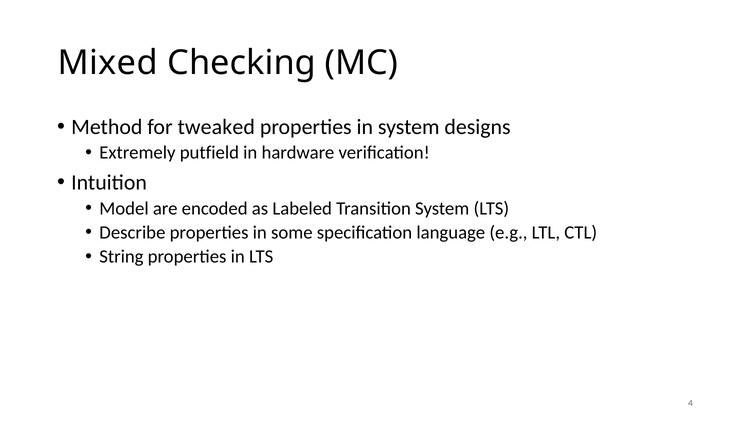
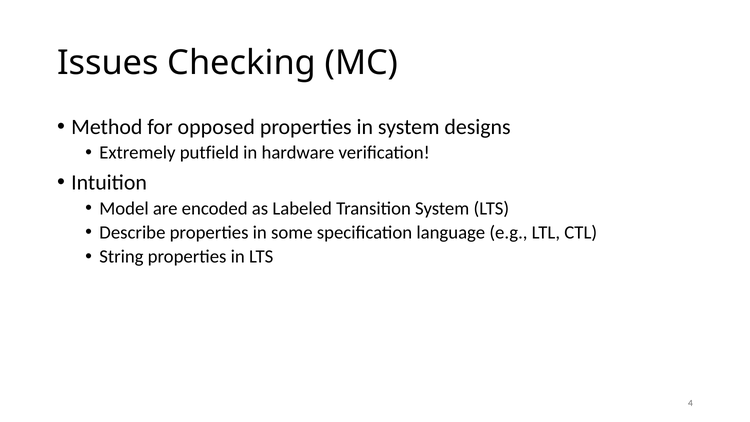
Mixed: Mixed -> Issues
tweaked: tweaked -> opposed
